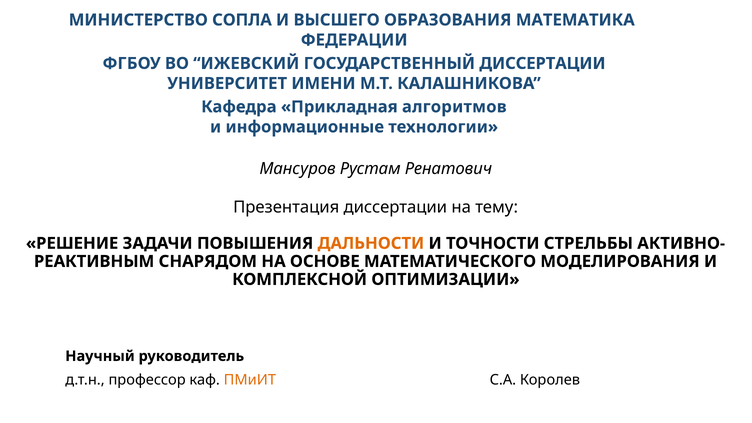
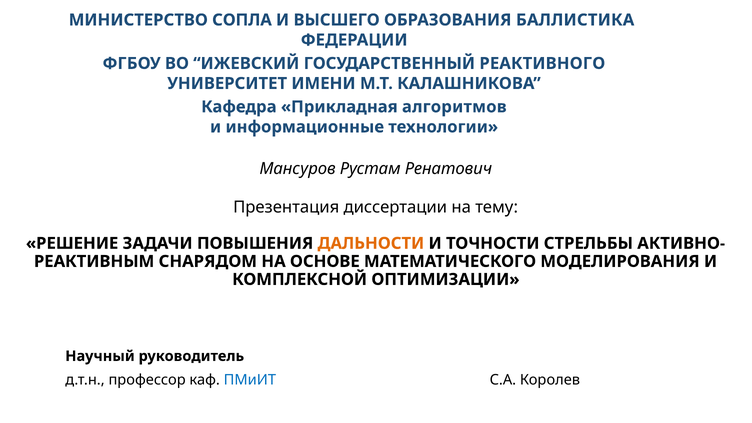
МАТЕМАТИКА: МАТЕМАТИКА -> БАЛЛИСТИКА
ГОСУДАРСТВЕННЫЙ ДИССЕРТАЦИИ: ДИССЕРТАЦИИ -> РЕАКТИВНОГО
ПМиИТ colour: orange -> blue
